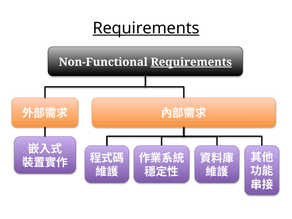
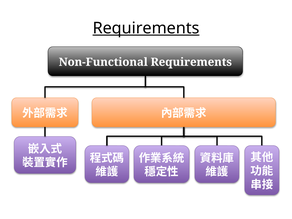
Requirements at (191, 62) underline: present -> none
